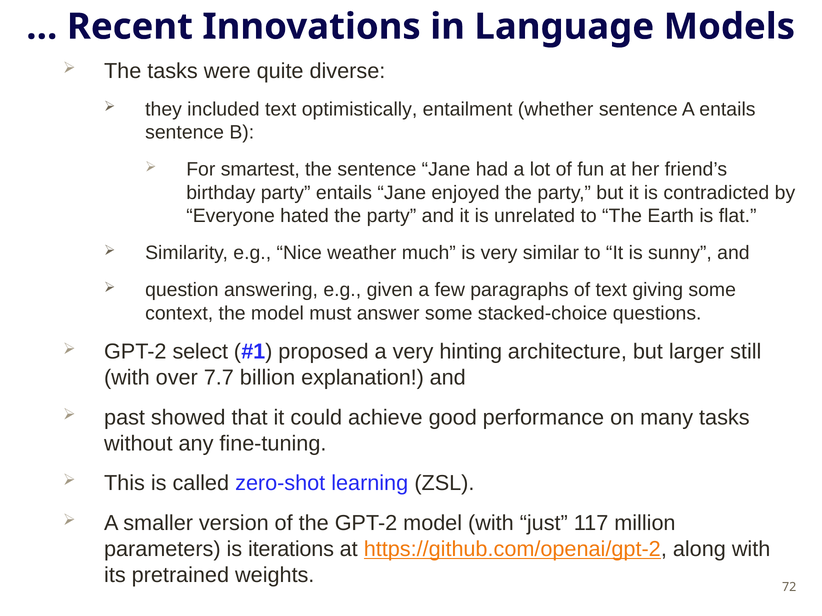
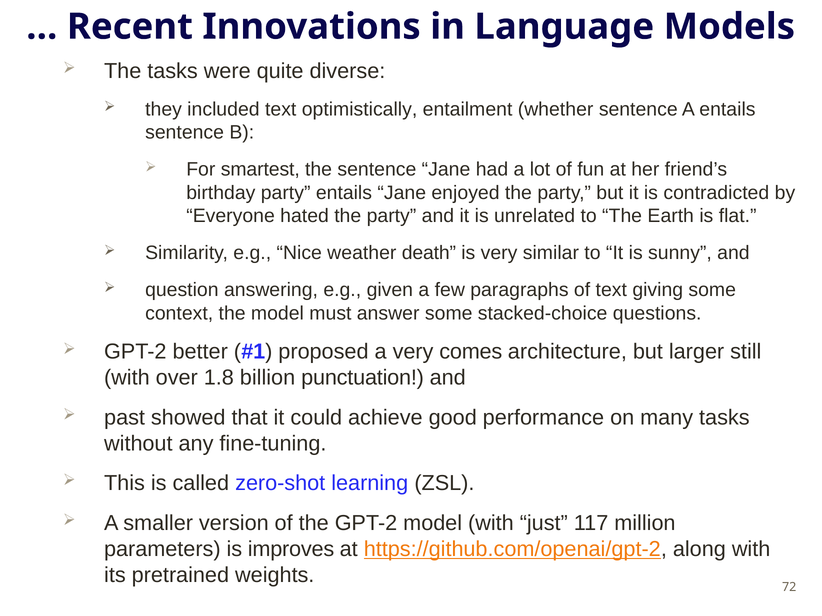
much: much -> death
select: select -> better
hinting: hinting -> comes
7.7: 7.7 -> 1.8
explanation: explanation -> punctuation
iterations: iterations -> improves
